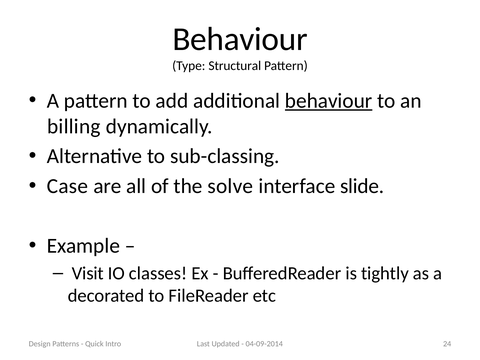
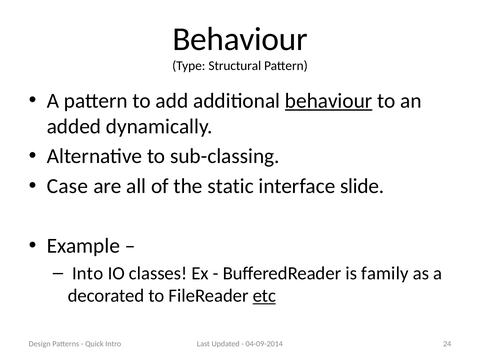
billing: billing -> added
solve: solve -> static
Visit: Visit -> Into
tightly: tightly -> family
etc underline: none -> present
